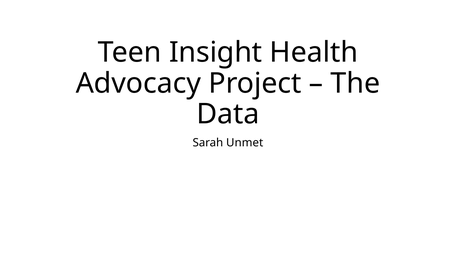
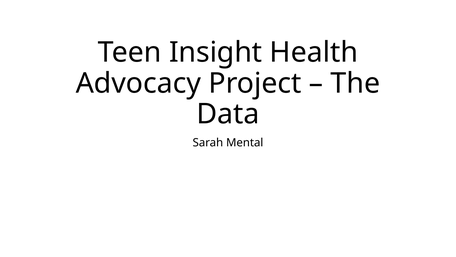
Unmet: Unmet -> Mental
